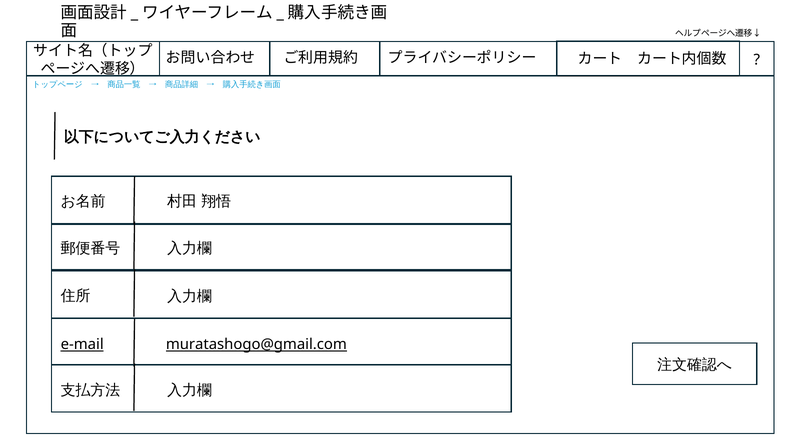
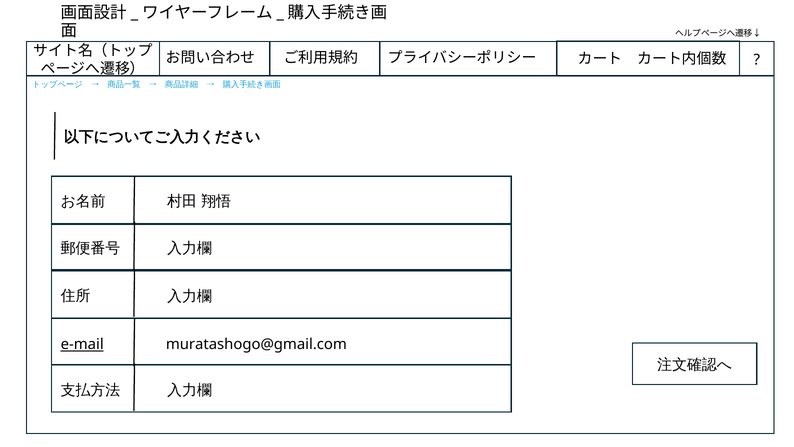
muratashogo@gmail.com underline: present -> none
